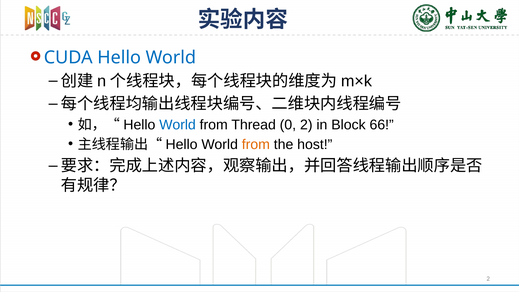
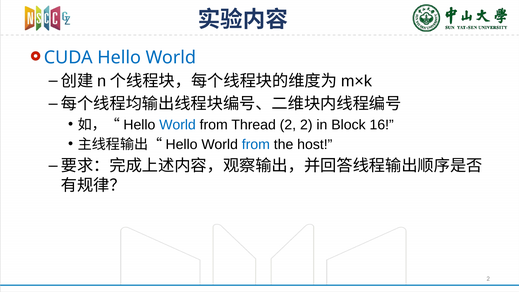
Thread 0: 0 -> 2
66: 66 -> 16
from at (256, 144) colour: orange -> blue
